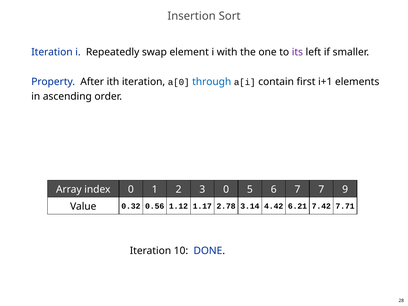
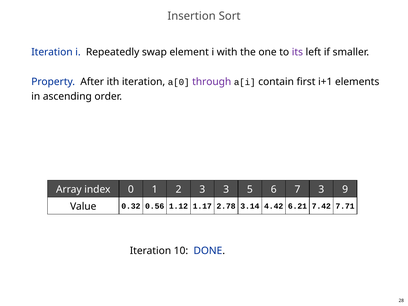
through colour: blue -> purple
3 0: 0 -> 3
1 7: 7 -> 3
